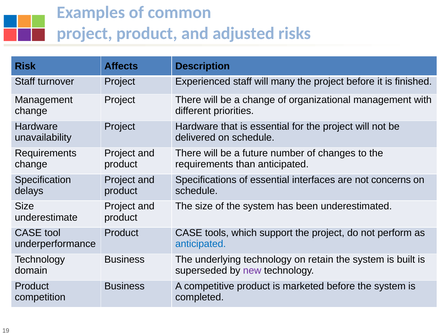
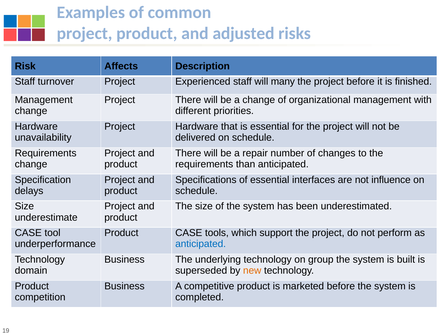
future: future -> repair
concerns: concerns -> influence
retain: retain -> group
new colour: purple -> orange
